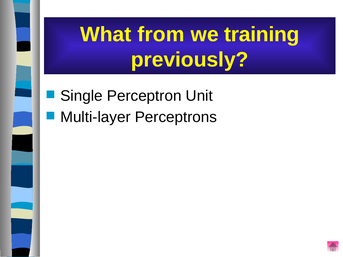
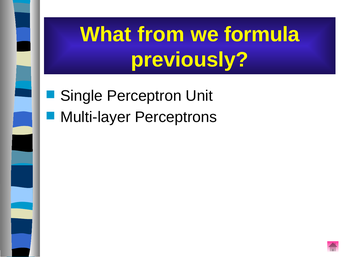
training: training -> formula
